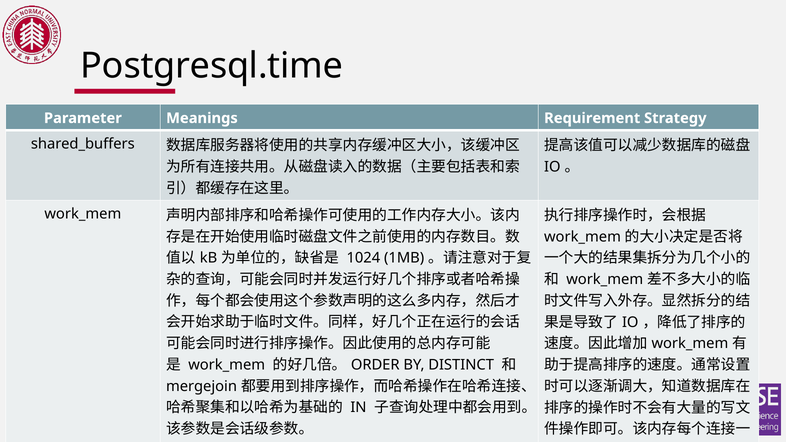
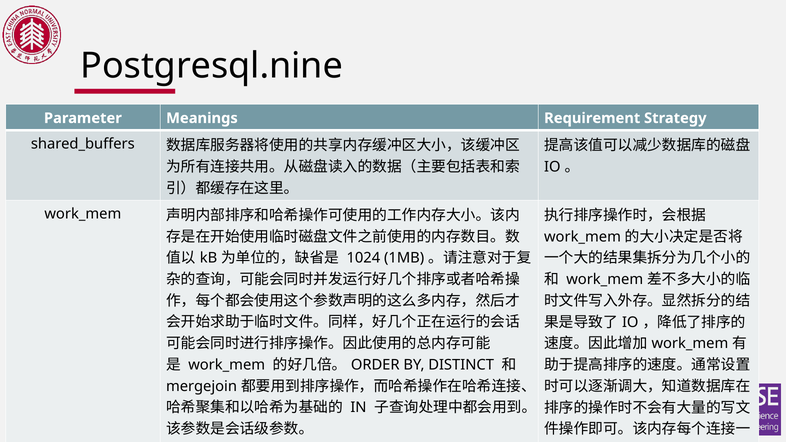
Postgresql.time: Postgresql.time -> Postgresql.nine
